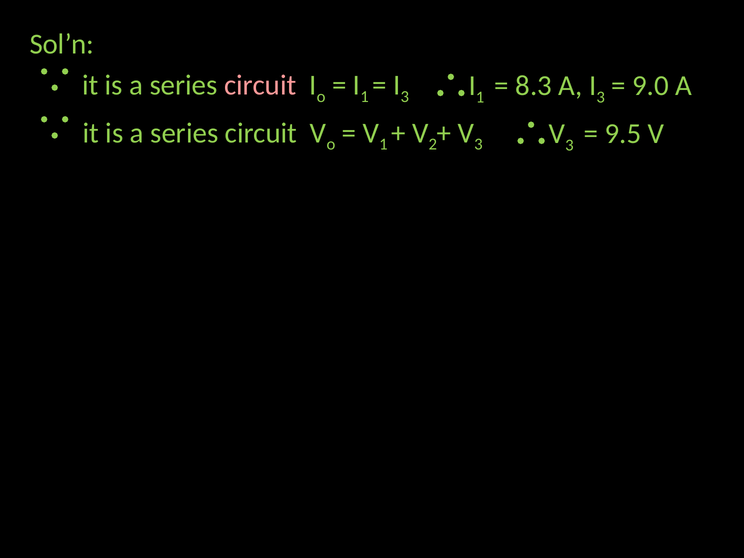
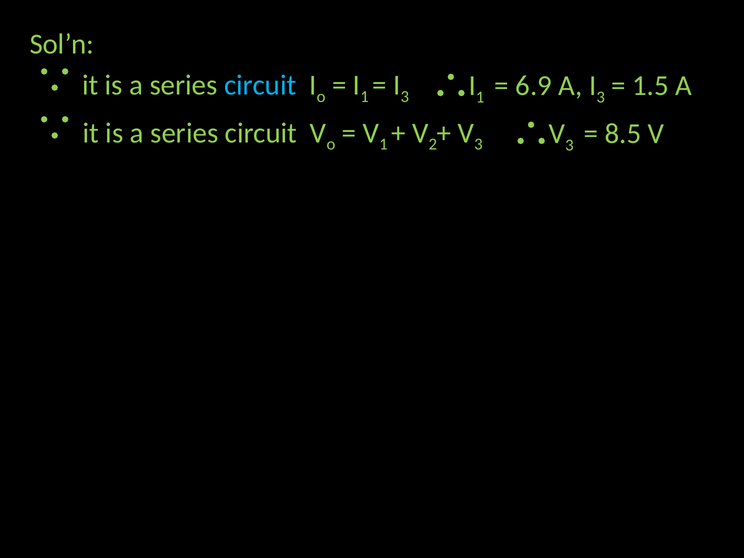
8.3: 8.3 -> 6.9
9.0: 9.0 -> 1.5
circuit at (260, 85) colour: pink -> light blue
9.5: 9.5 -> 8.5
